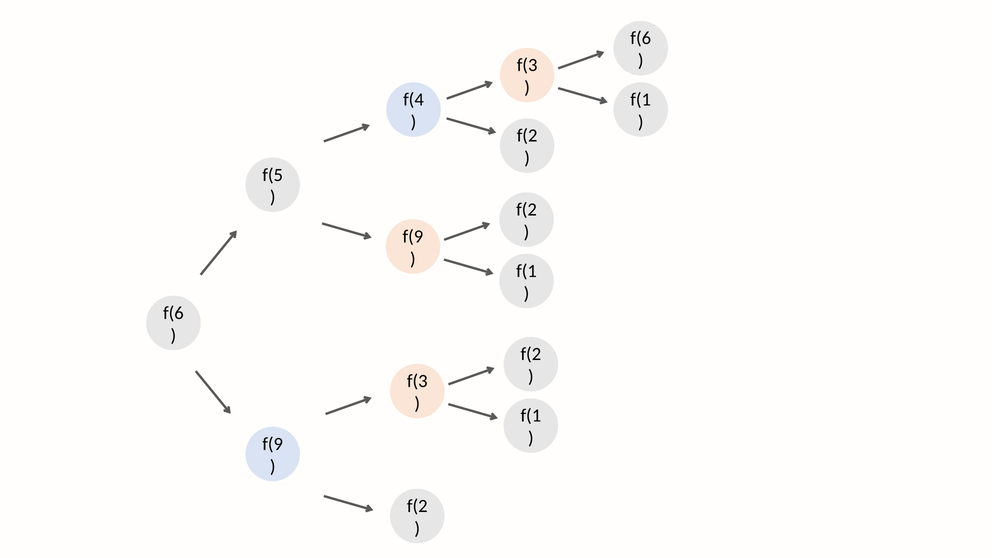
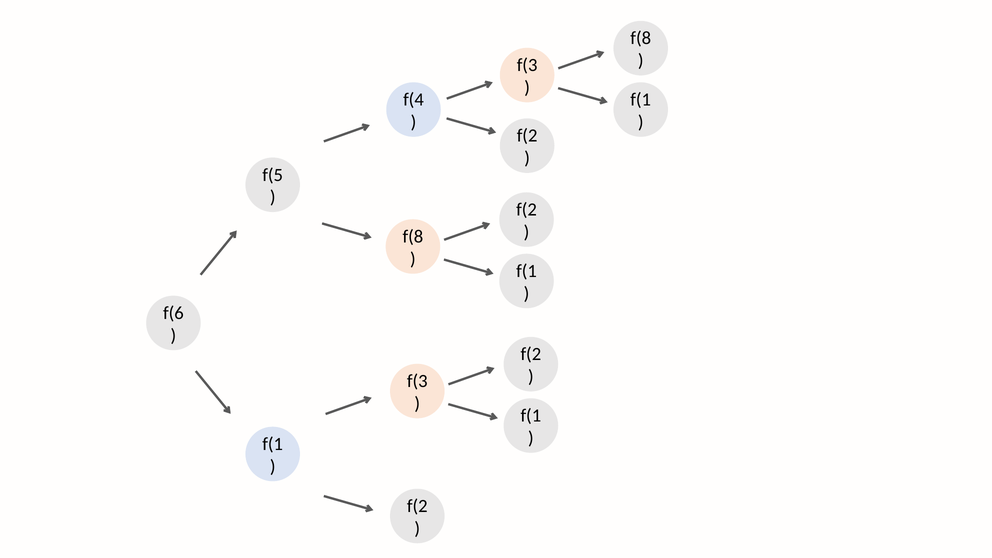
f(6 at (641, 38): f(6 -> f(8
f(9 at (413, 237): f(9 -> f(8
f(9 at (273, 444): f(9 -> f(1
